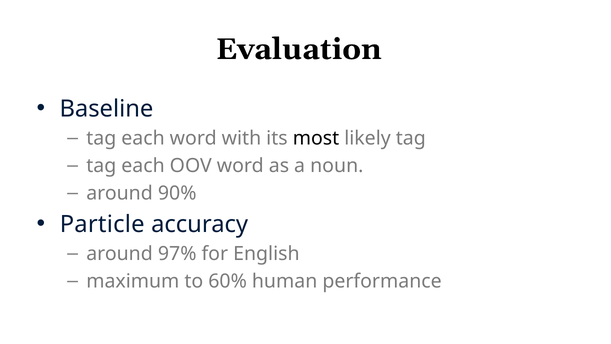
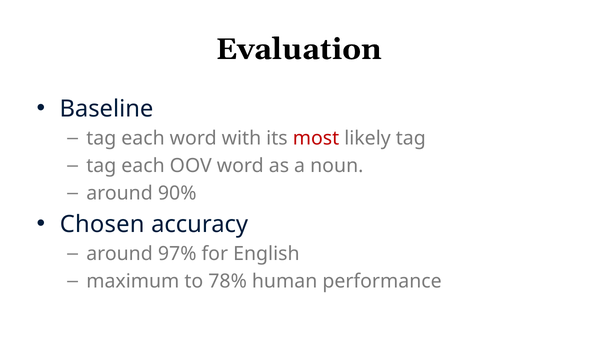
most colour: black -> red
Particle: Particle -> Chosen
60%: 60% -> 78%
